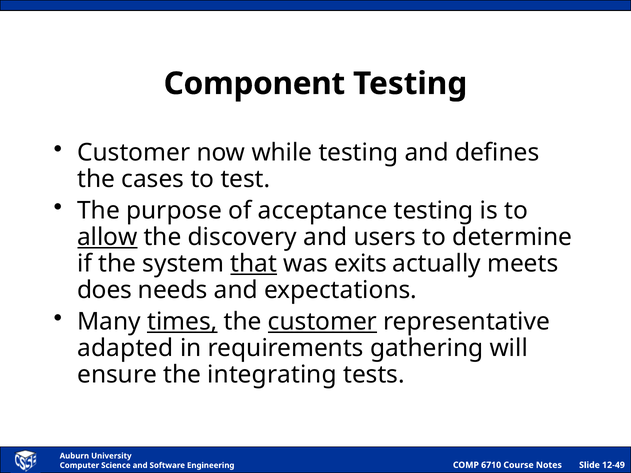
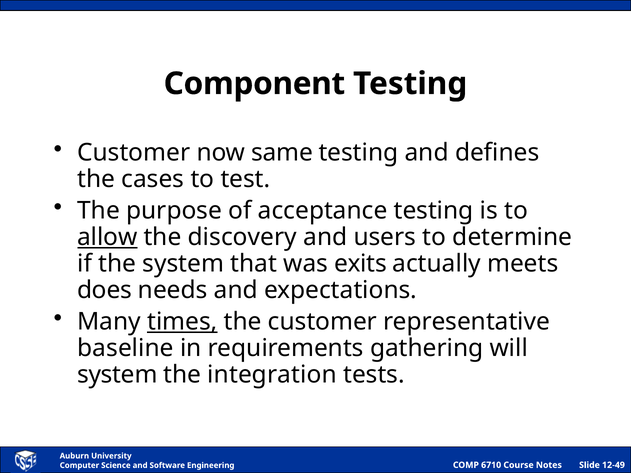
while: while -> same
that underline: present -> none
customer at (322, 322) underline: present -> none
adapted: adapted -> baseline
ensure at (117, 375): ensure -> system
integrating: integrating -> integration
